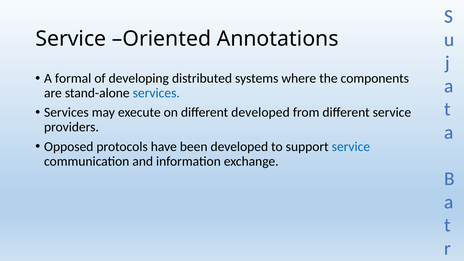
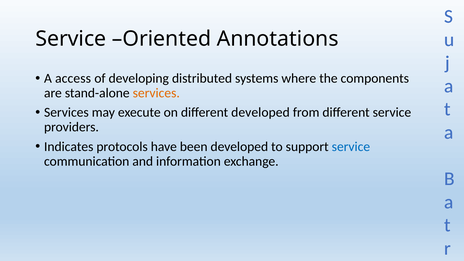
formal: formal -> access
services at (156, 93) colour: blue -> orange
Opposed: Opposed -> Indicates
